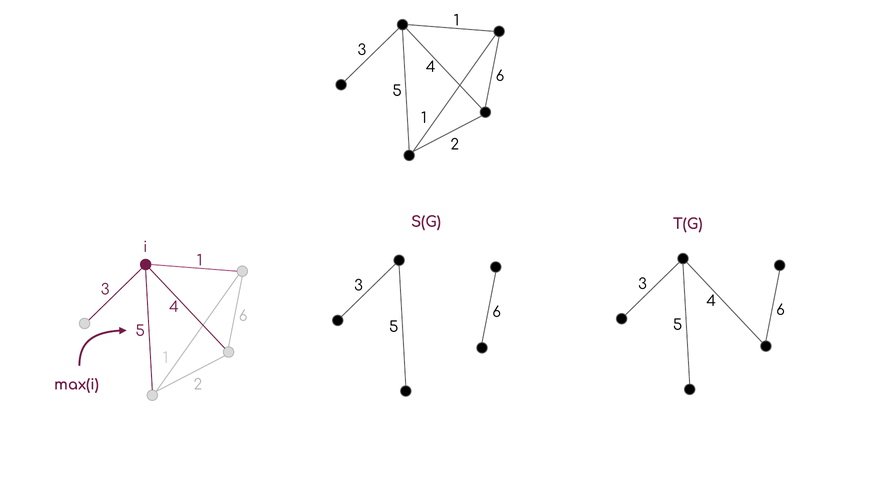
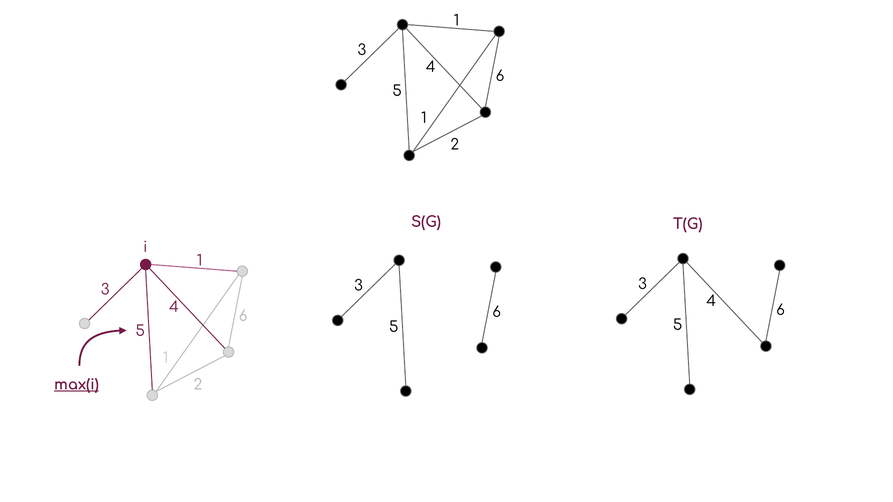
max(i underline: none -> present
